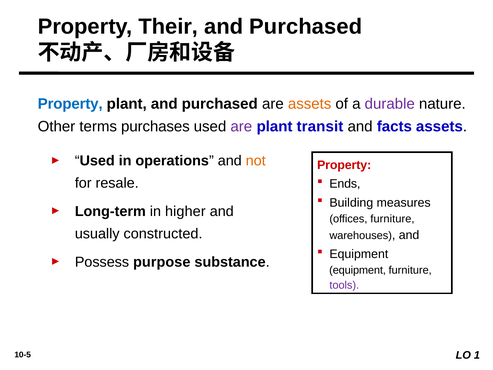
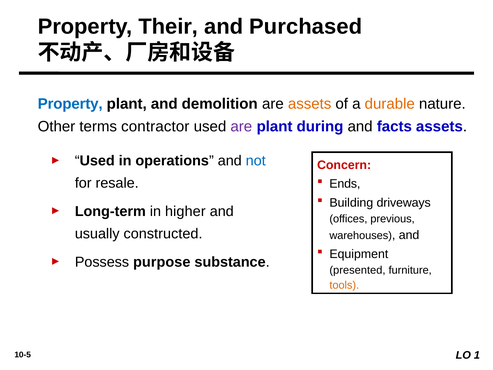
plant and purchased: purchased -> demolition
durable colour: purple -> orange
purchases: purchases -> contractor
transit: transit -> during
not colour: orange -> blue
Property at (344, 165): Property -> Concern
measures: measures -> driveways
offices furniture: furniture -> previous
equipment at (358, 270): equipment -> presented
tools colour: purple -> orange
